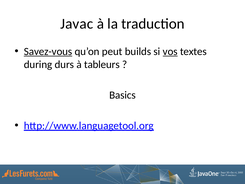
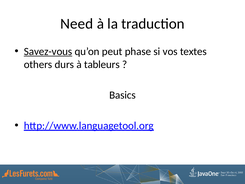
Javac: Javac -> Need
builds: builds -> phase
vos underline: present -> none
during: during -> others
